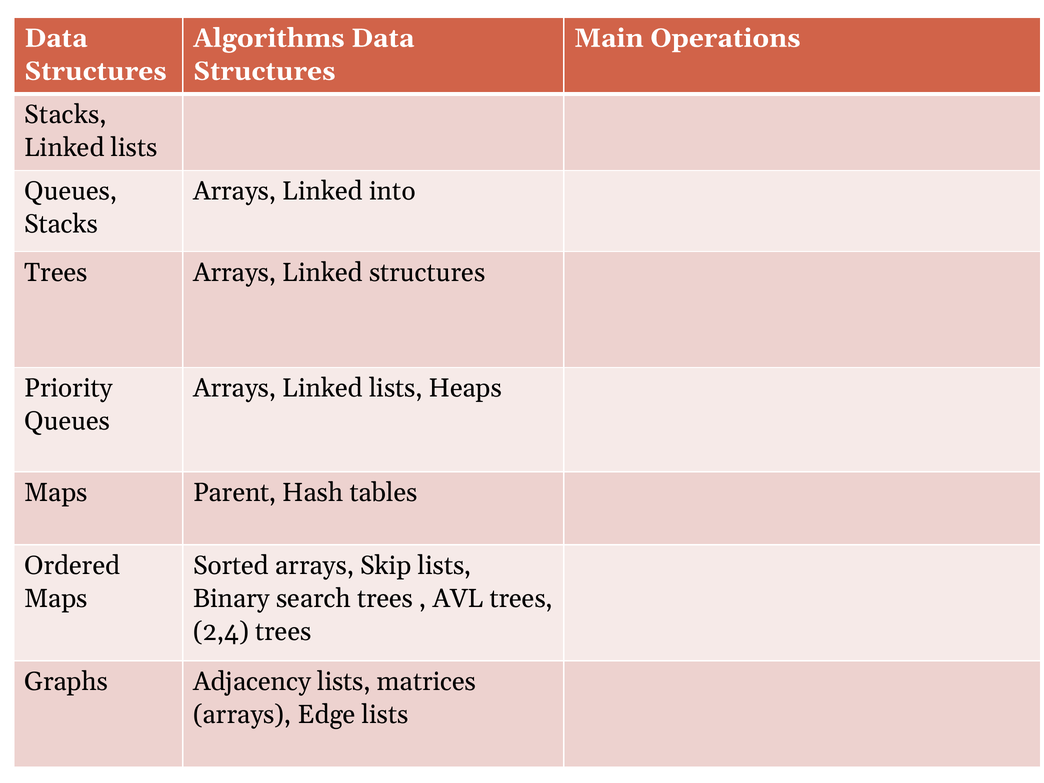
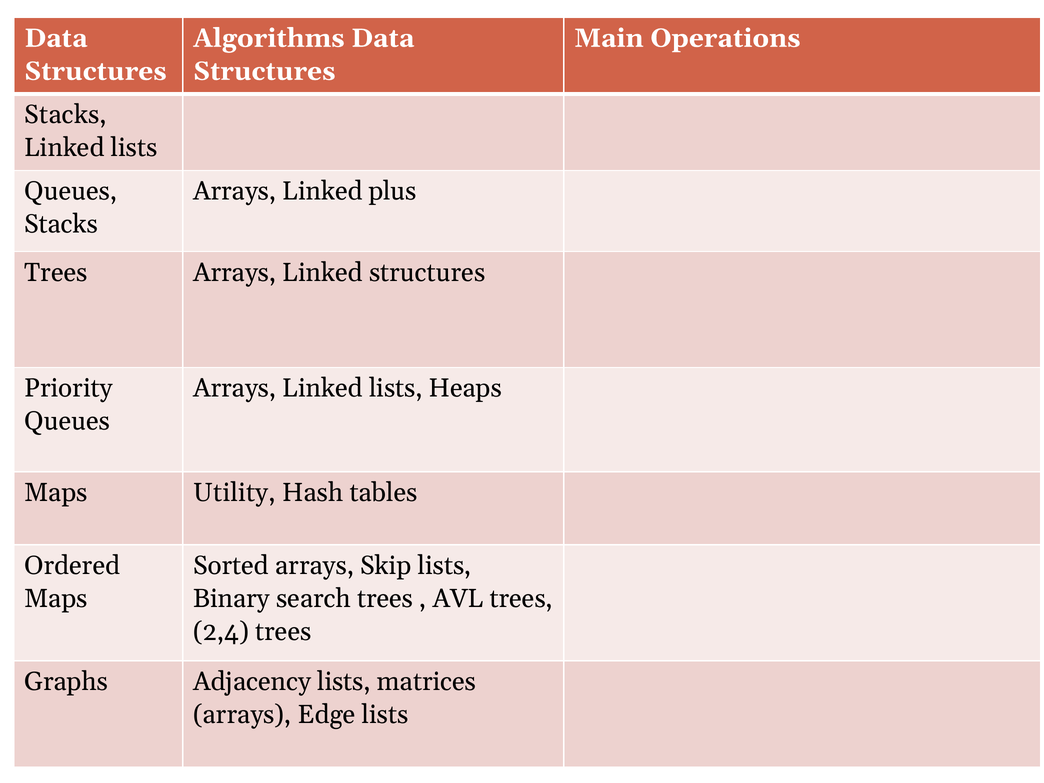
into: into -> plus
Parent: Parent -> Utility
